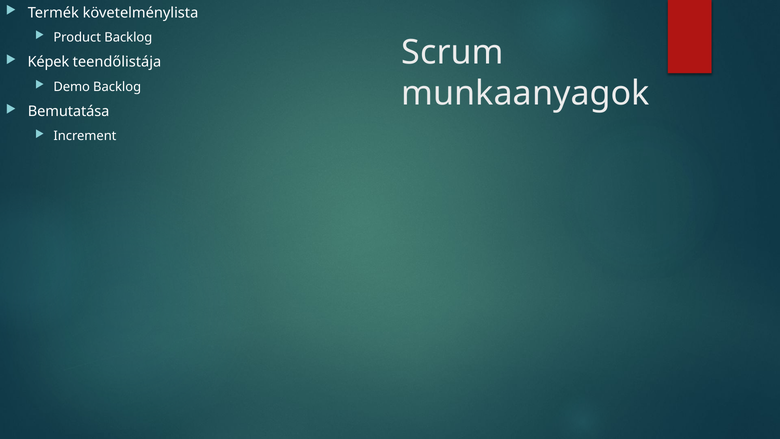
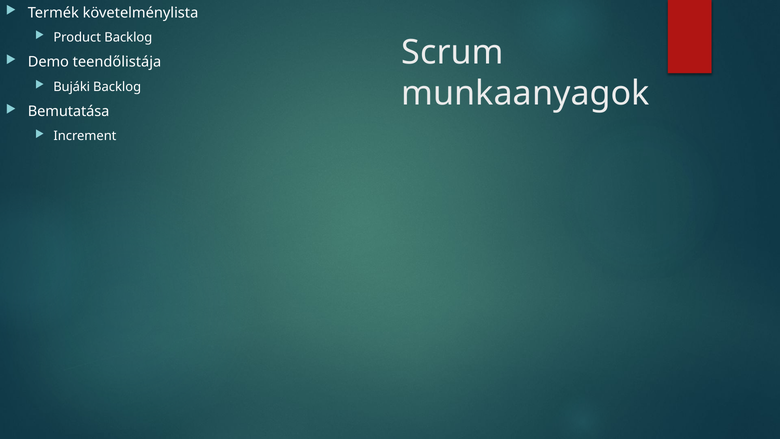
Képek: Képek -> Demo
Demo: Demo -> Bujáki
